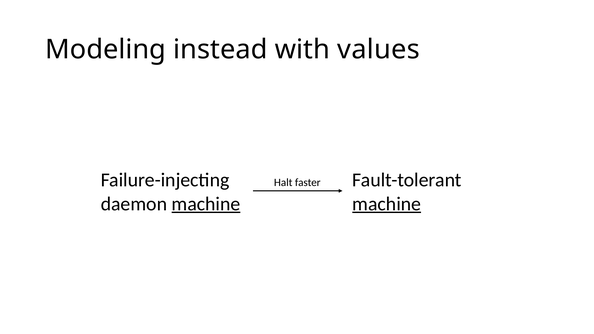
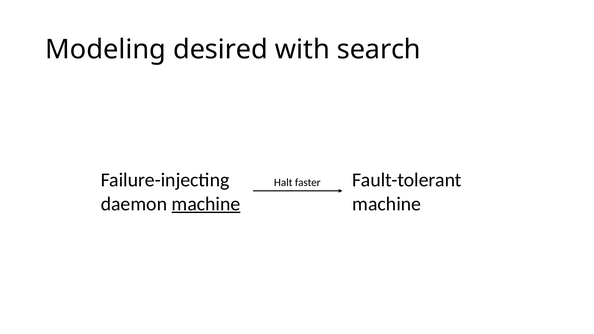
instead: instead -> desired
values: values -> search
machine at (387, 204) underline: present -> none
